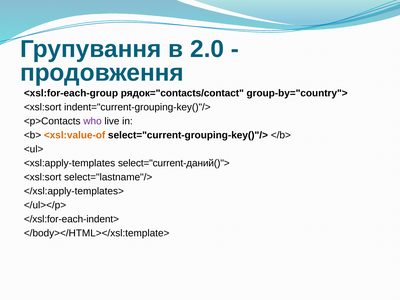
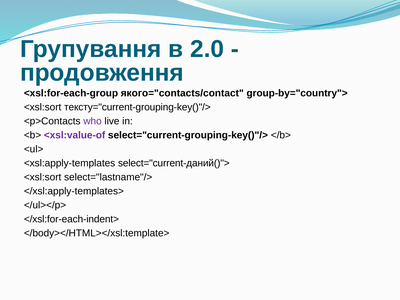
рядок="contacts/contact: рядок="contacts/contact -> якого="contacts/contact
indent="current-grouping-key()"/>: indent="current-grouping-key()"/> -> тексту="current-grouping-key()"/>
<xsl:value-of colour: orange -> purple
